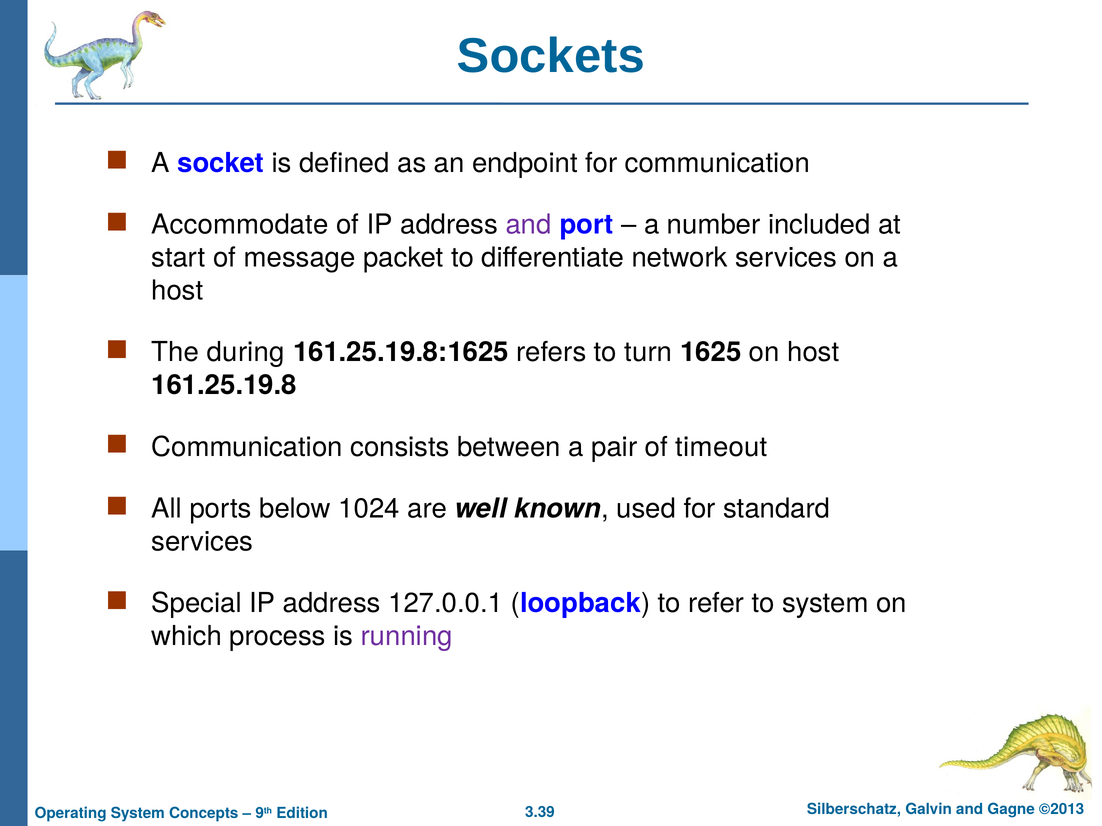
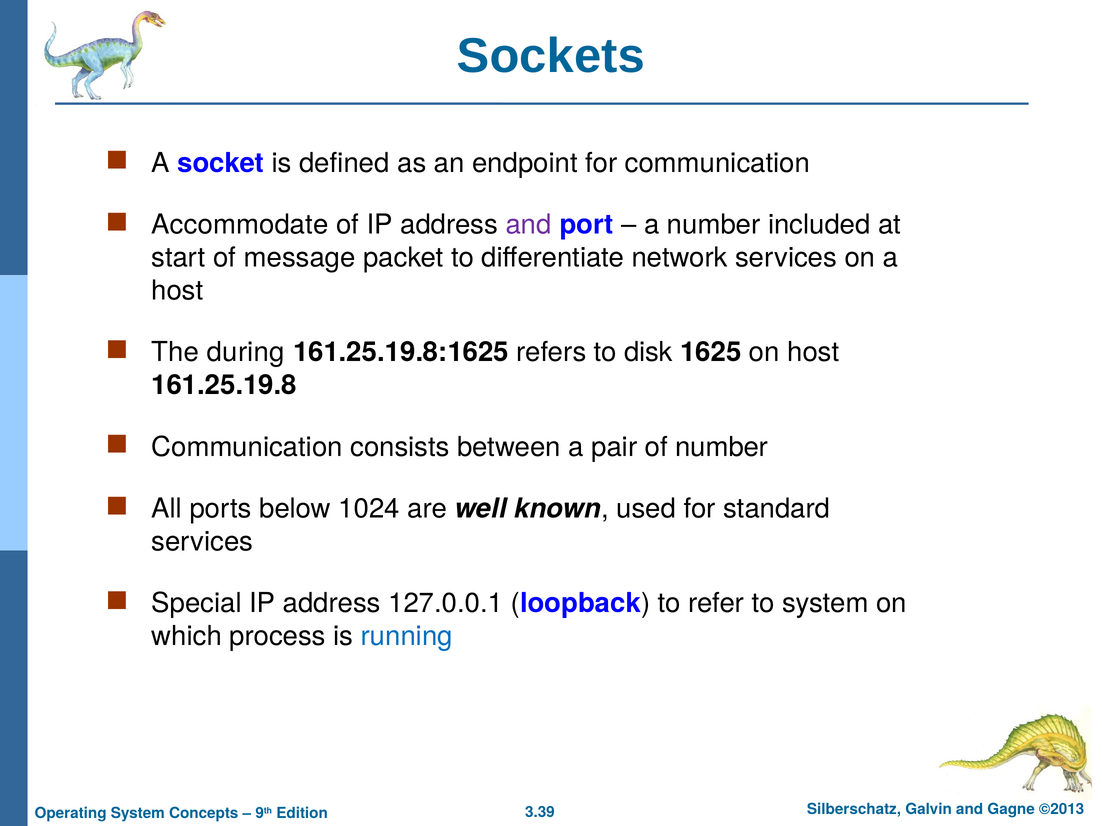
turn: turn -> disk
of timeout: timeout -> number
running colour: purple -> blue
